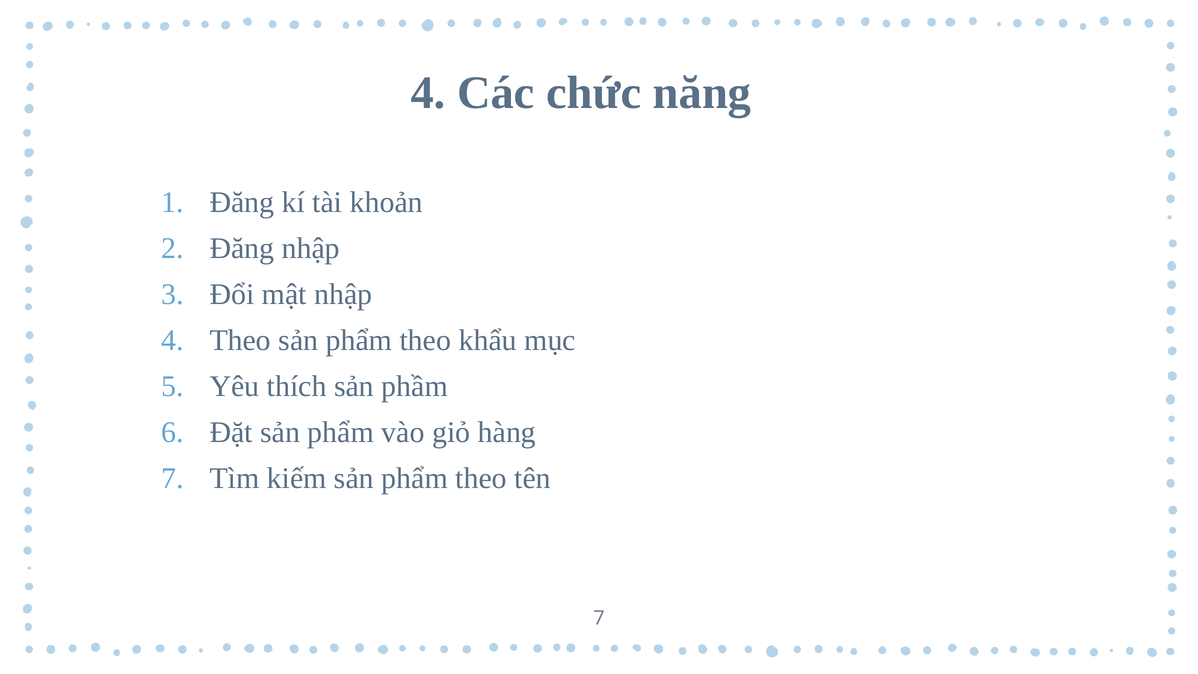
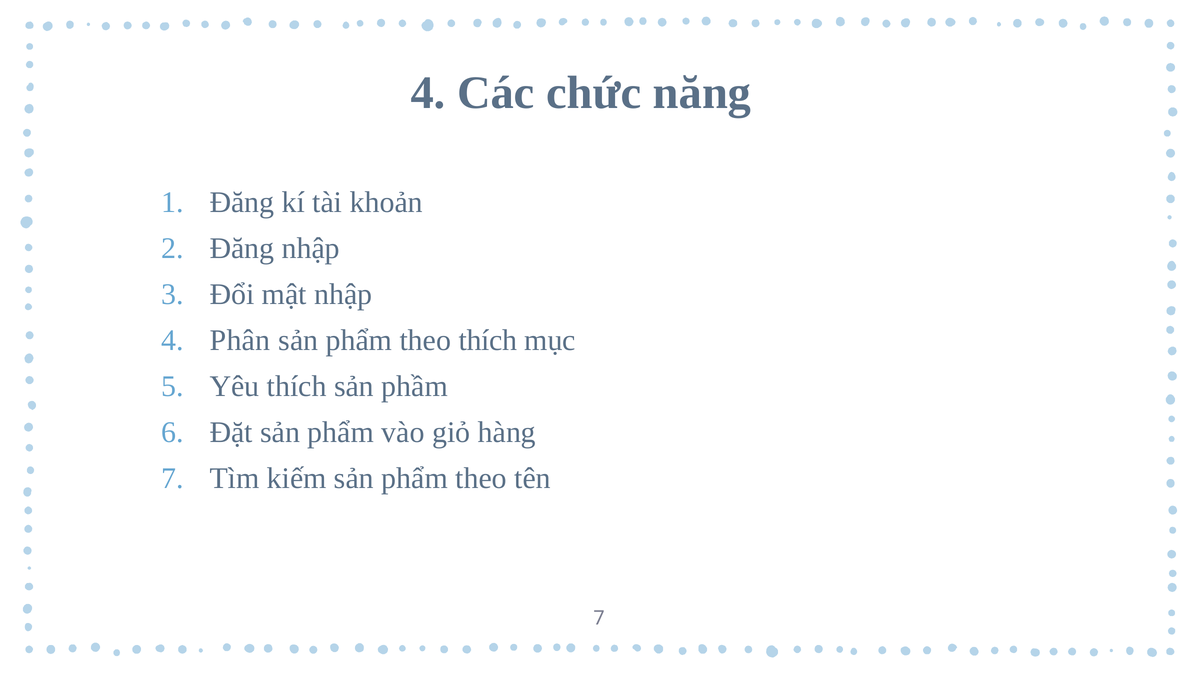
4 Theo: Theo -> Phân
theo khẩu: khẩu -> thích
